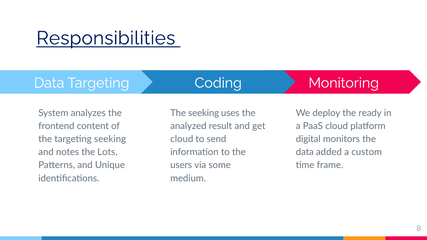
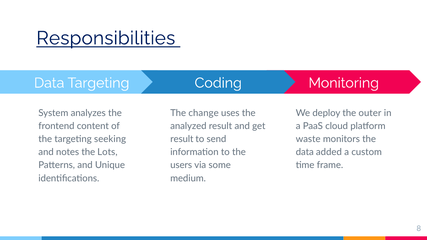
The seeking: seeking -> change
ready: ready -> outer
cloud at (182, 139): cloud -> result
digital: digital -> waste
